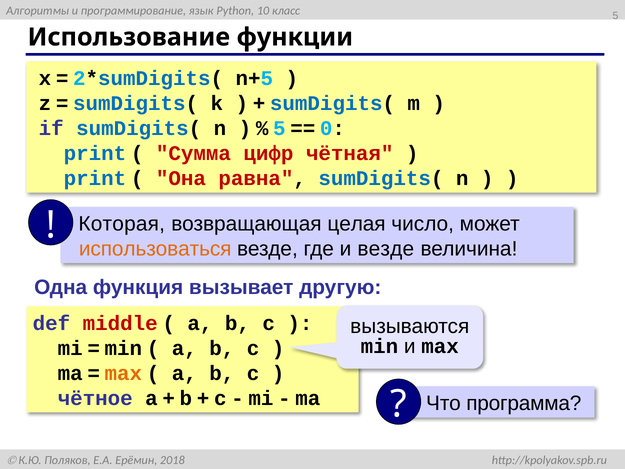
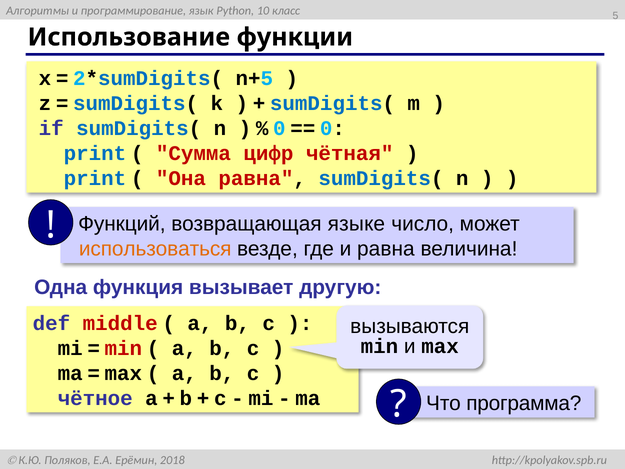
5 at (279, 128): 5 -> 0
Которая: Которая -> Функций
целая: целая -> языке
и везде: везде -> равна
min at (123, 348) colour: black -> red
max at (123, 373) colour: orange -> black
